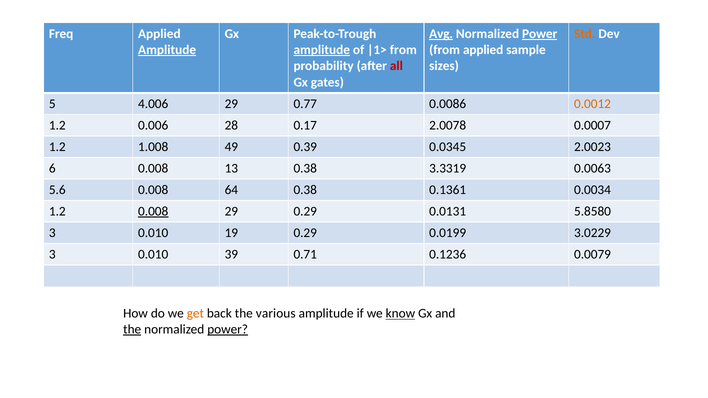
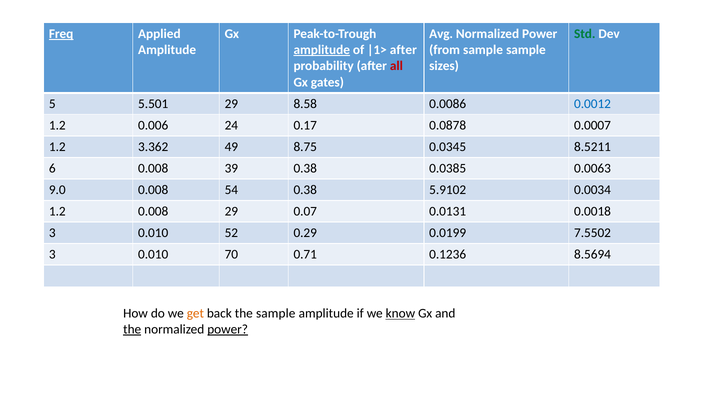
Freq underline: none -> present
Avg underline: present -> none
Power at (540, 34) underline: present -> none
Std colour: orange -> green
Amplitude at (167, 50) underline: present -> none
from at (403, 50): from -> after
from applied: applied -> sample
4.006: 4.006 -> 5.501
0.77: 0.77 -> 8.58
0.0012 colour: orange -> blue
28: 28 -> 24
2.0078: 2.0078 -> 0.0878
1.008: 1.008 -> 3.362
0.39: 0.39 -> 8.75
2.0023: 2.0023 -> 8.5211
13: 13 -> 39
3.3319: 3.3319 -> 0.0385
5.6: 5.6 -> 9.0
64: 64 -> 54
0.1361: 0.1361 -> 5.9102
0.008 at (153, 212) underline: present -> none
29 0.29: 0.29 -> 0.07
5.8580: 5.8580 -> 0.0018
19: 19 -> 52
3.0229: 3.0229 -> 7.5502
39: 39 -> 70
0.0079: 0.0079 -> 8.5694
the various: various -> sample
